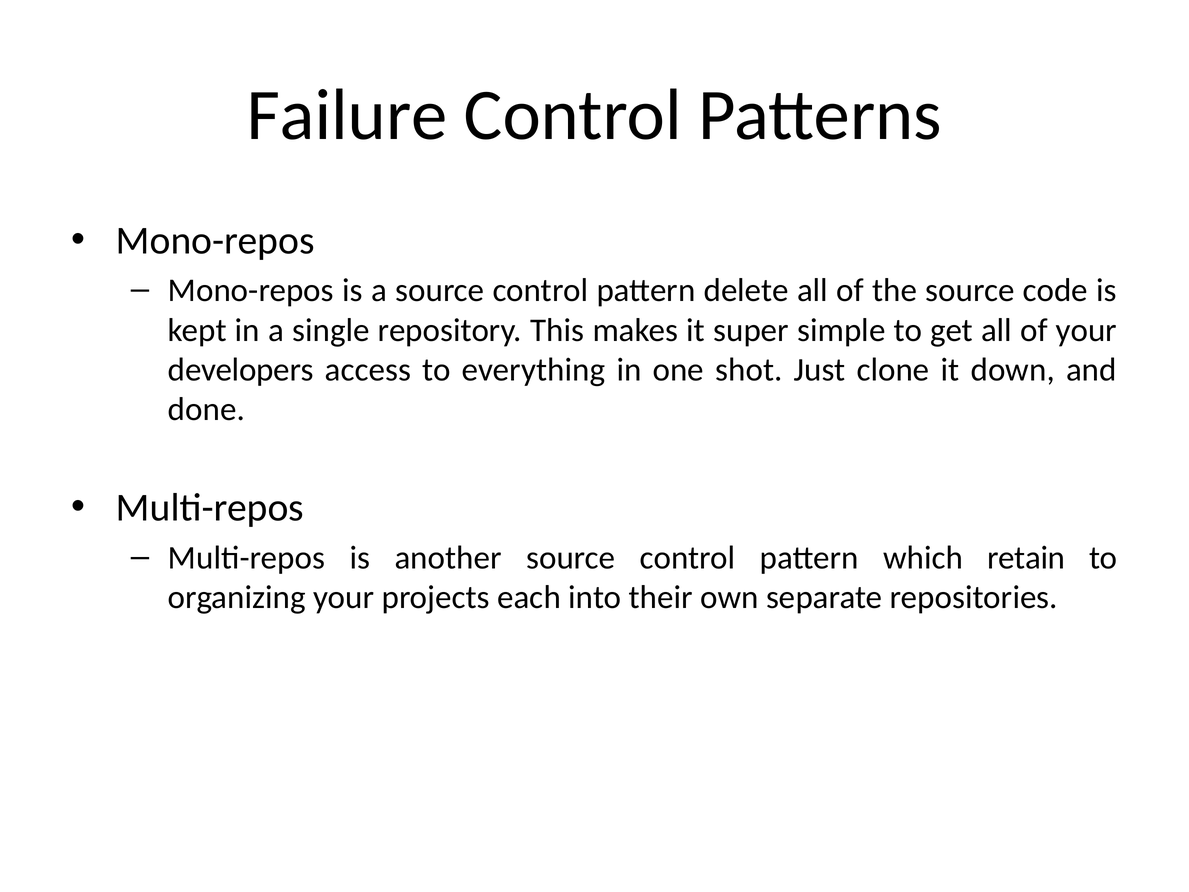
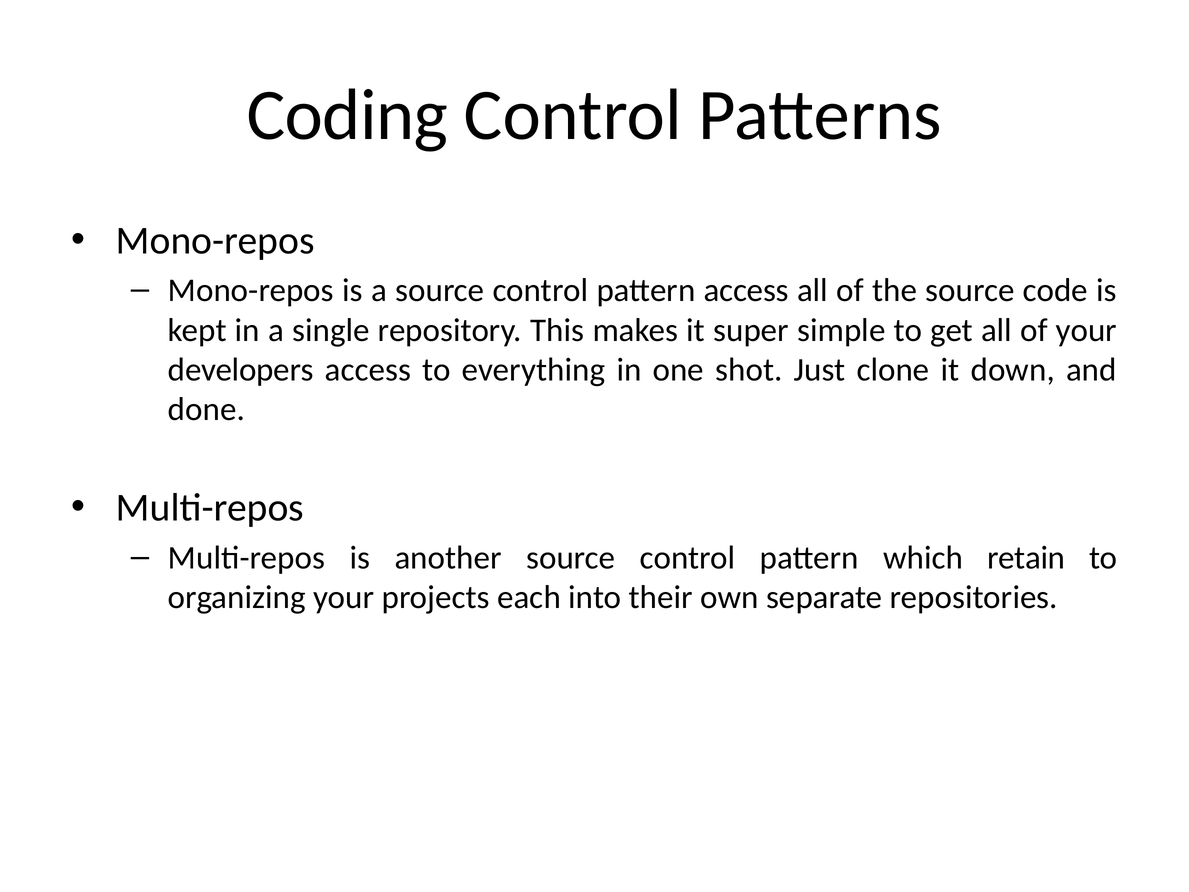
Failure: Failure -> Coding
pattern delete: delete -> access
